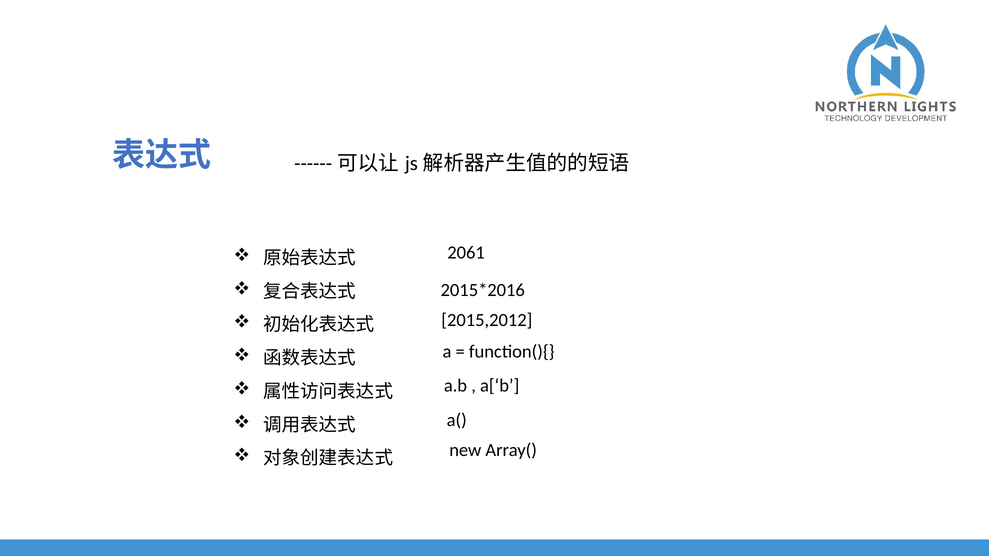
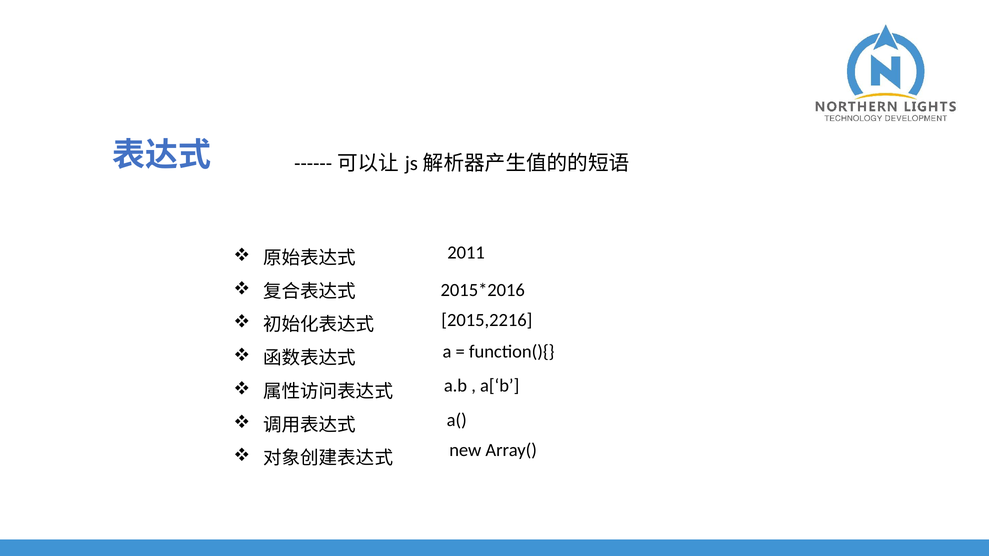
2061: 2061 -> 2011
2015,2012: 2015,2012 -> 2015,2216
